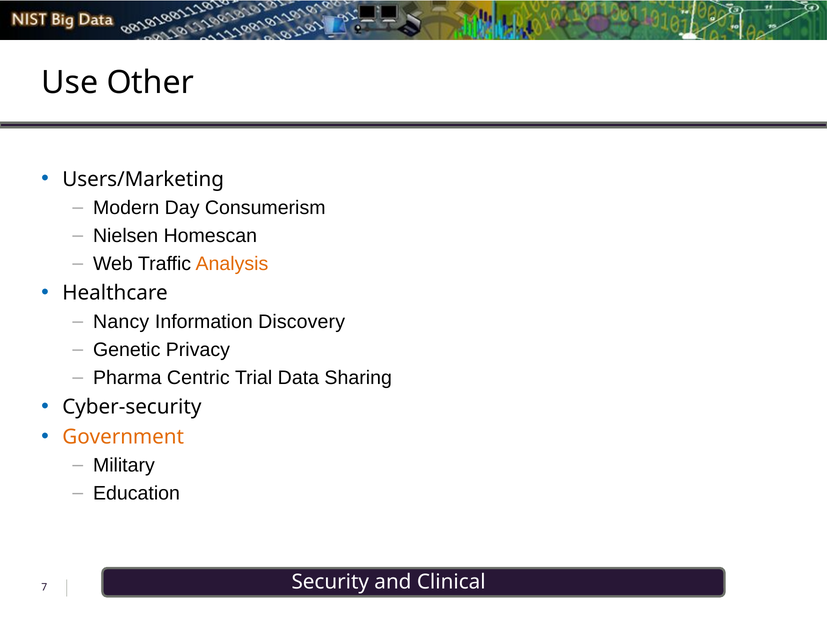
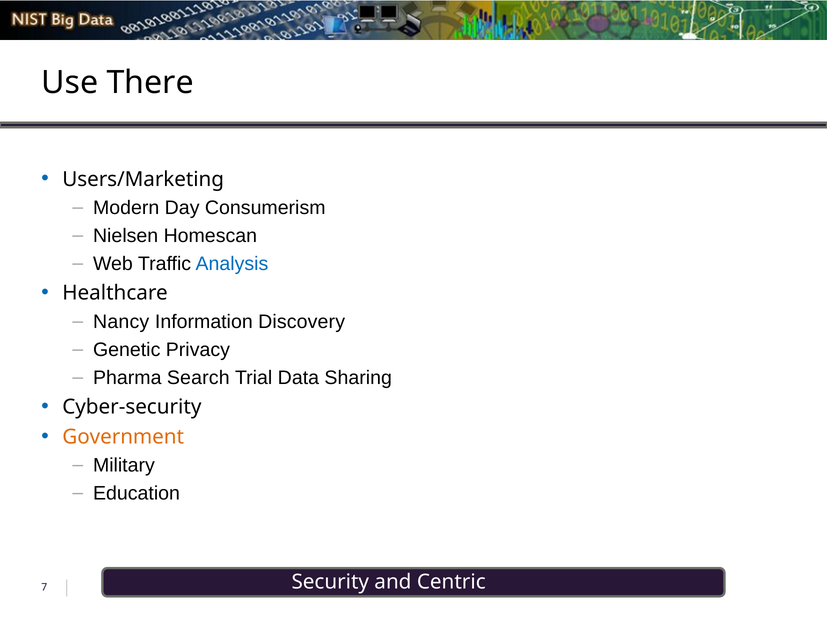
Other: Other -> There
Analysis colour: orange -> blue
Centric: Centric -> Search
Clinical: Clinical -> Centric
